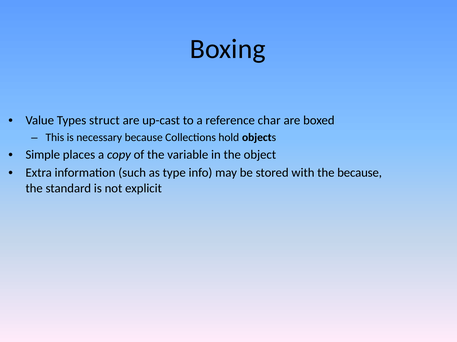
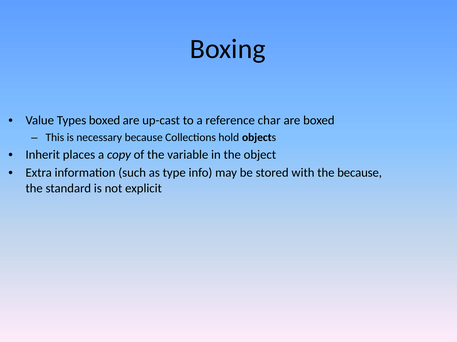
Types struct: struct -> boxed
Simple: Simple -> Inherit
